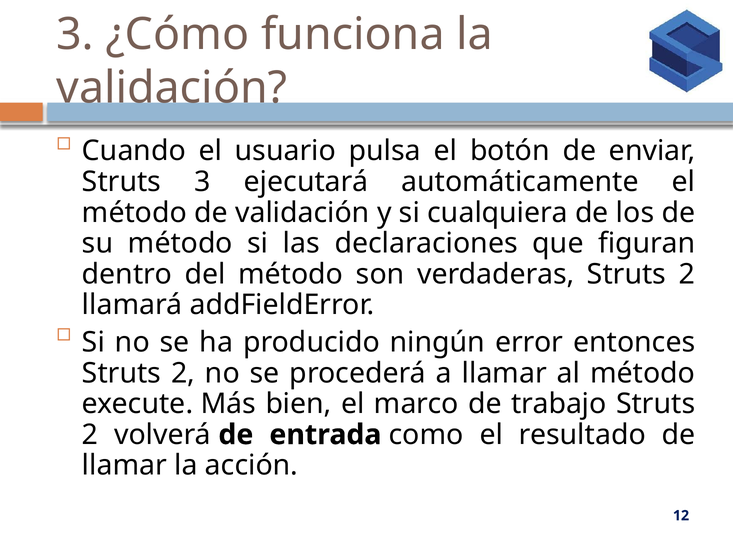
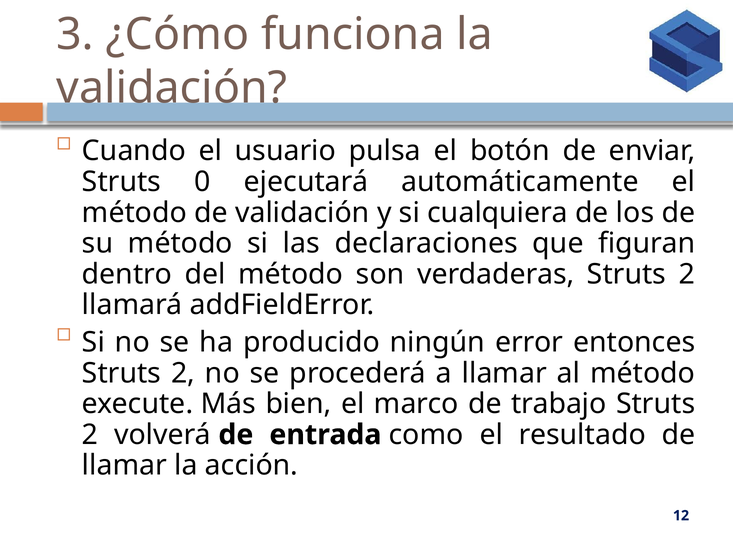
Struts 3: 3 -> 0
